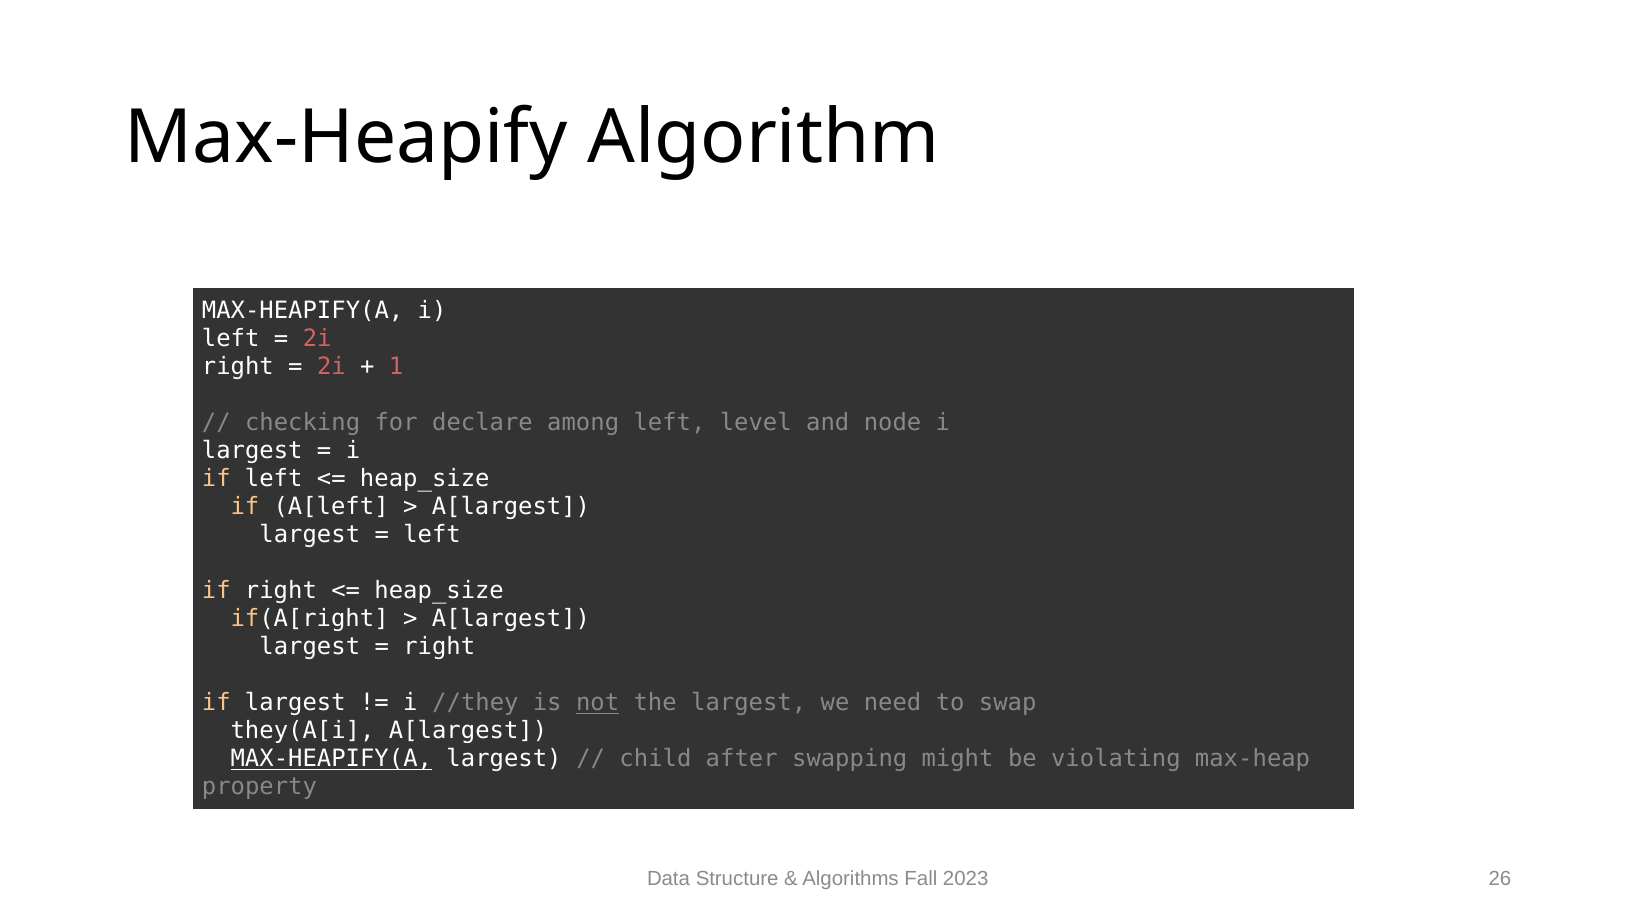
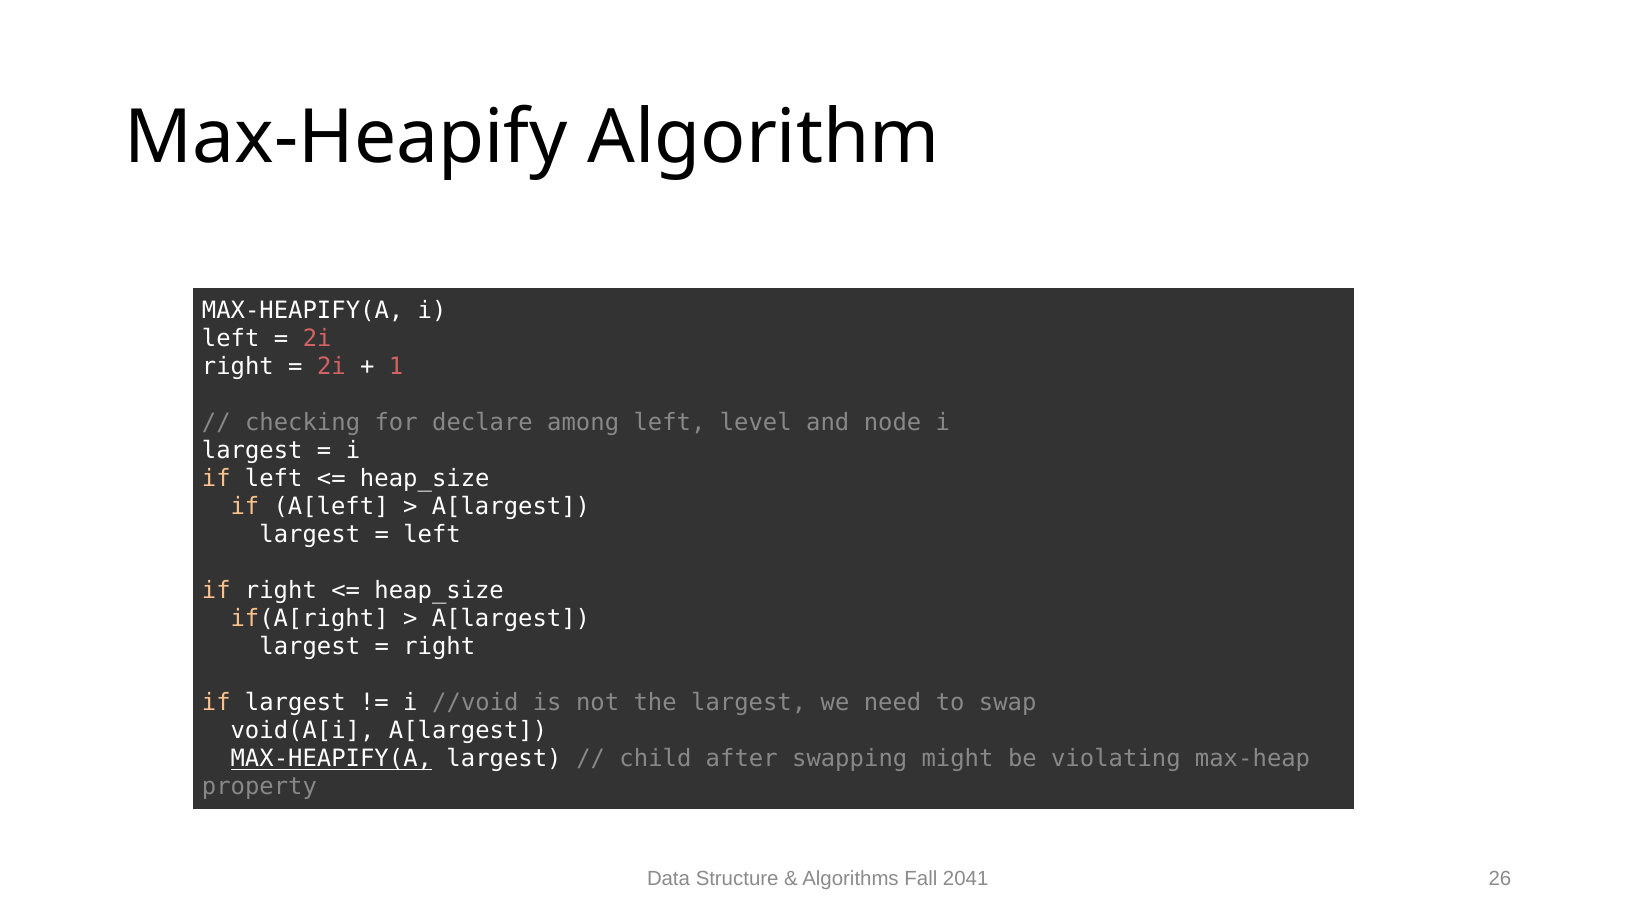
//they: //they -> //void
not underline: present -> none
they(A[i: they(A[i -> void(A[i
2023: 2023 -> 2041
